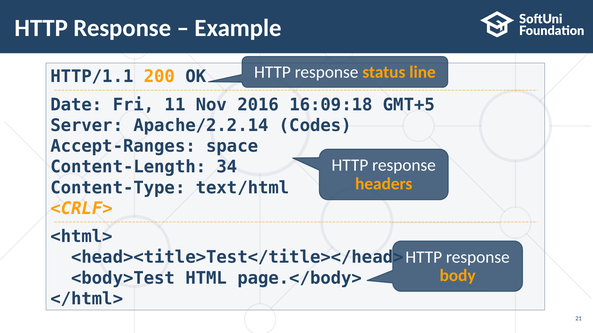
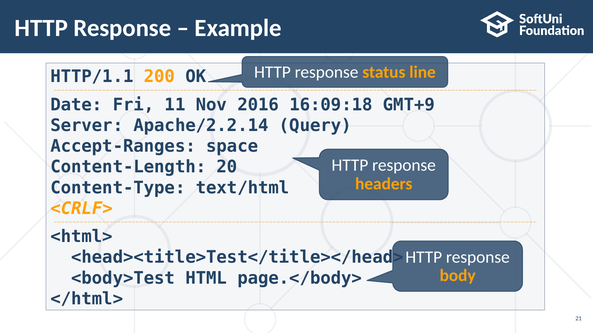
GMT+5: GMT+5 -> GMT+9
Codes: Codes -> Query
34: 34 -> 20
